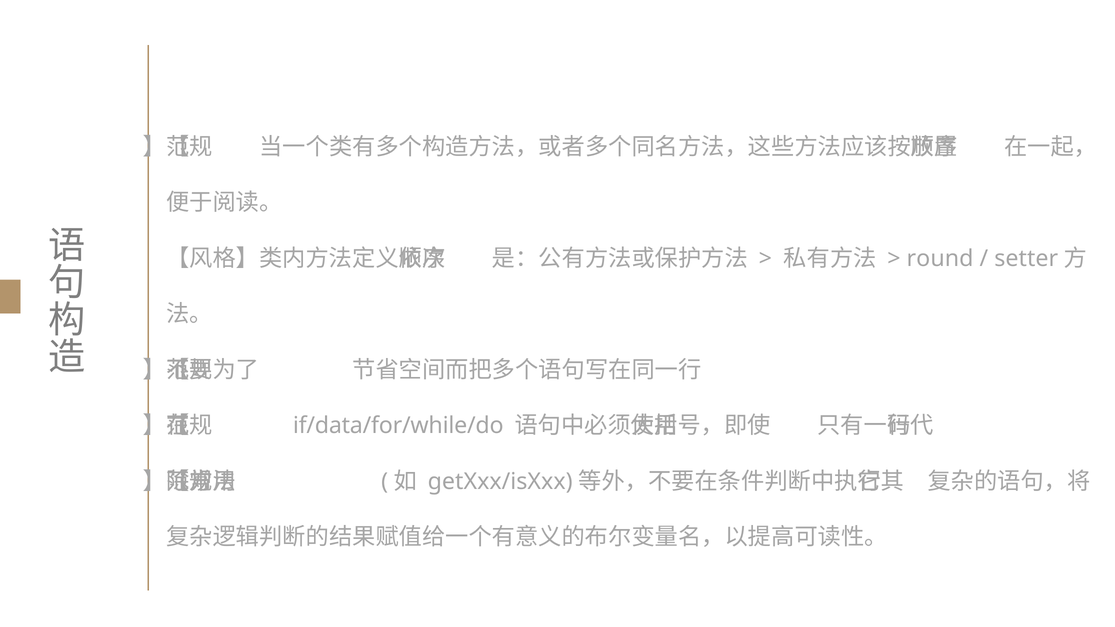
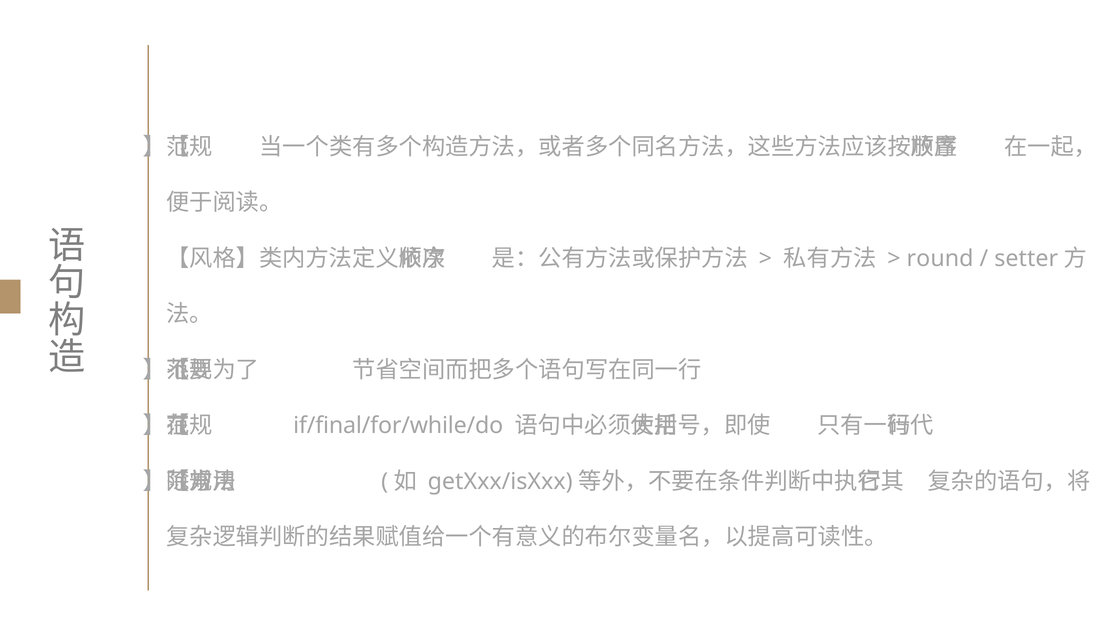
if/data/for/while/do: if/data/for/while/do -> if/final/for/while/do
